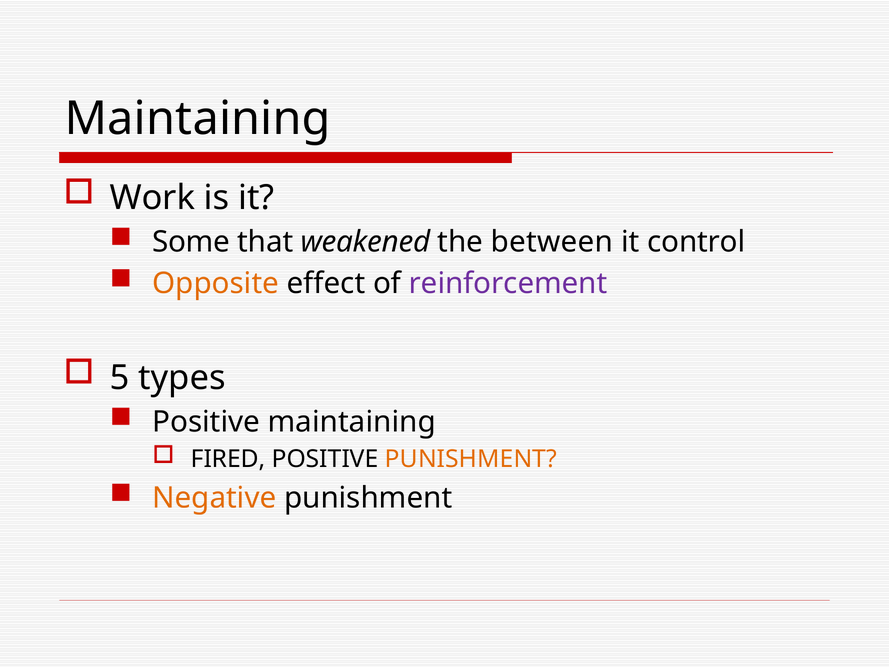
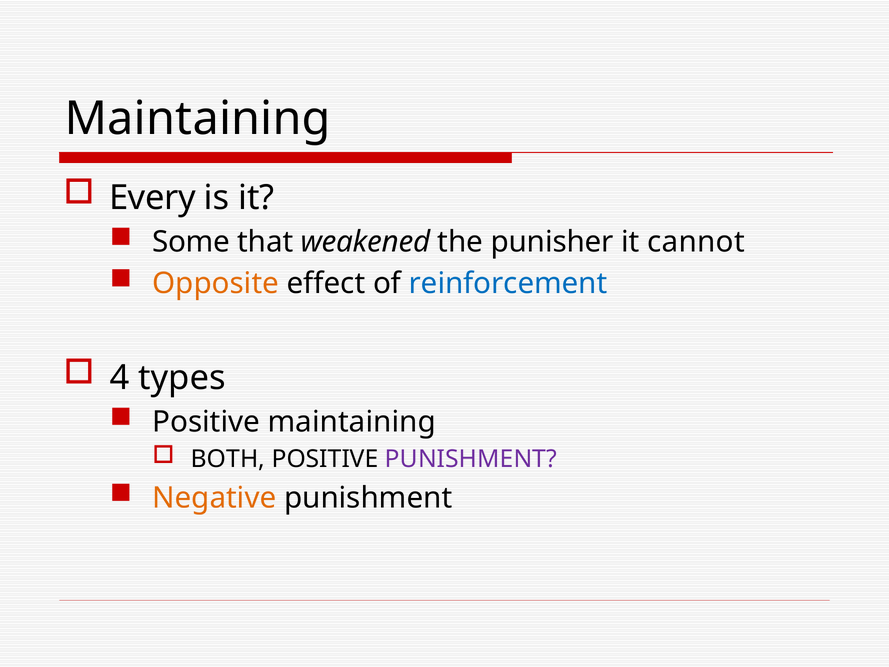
Work: Work -> Every
between: between -> punisher
control: control -> cannot
reinforcement colour: purple -> blue
5: 5 -> 4
FIRED: FIRED -> BOTH
PUNISHMENT at (471, 459) colour: orange -> purple
